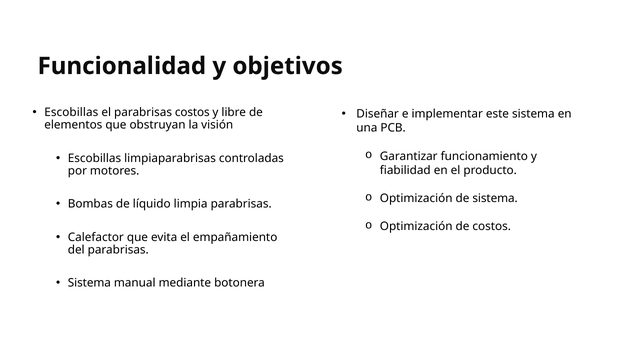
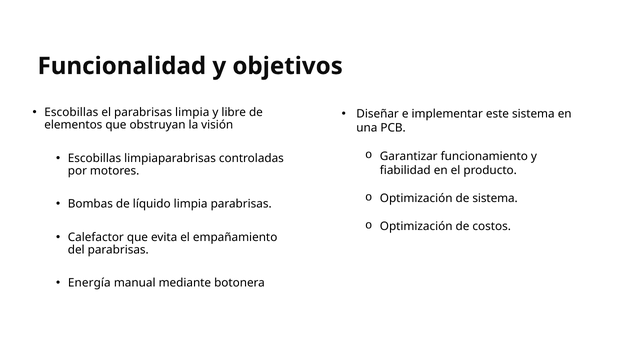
parabrisas costos: costos -> limpia
Sistema at (89, 283): Sistema -> Energía
